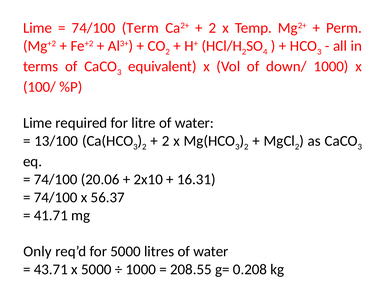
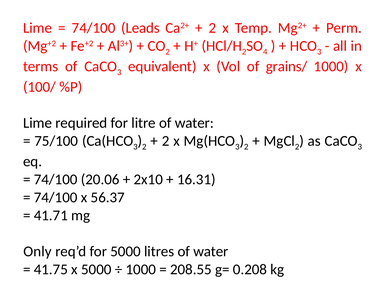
Term: Term -> Leads
down/: down/ -> grains/
13/100: 13/100 -> 75/100
43.71: 43.71 -> 41.75
